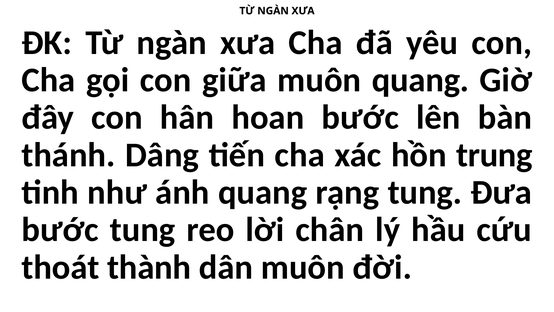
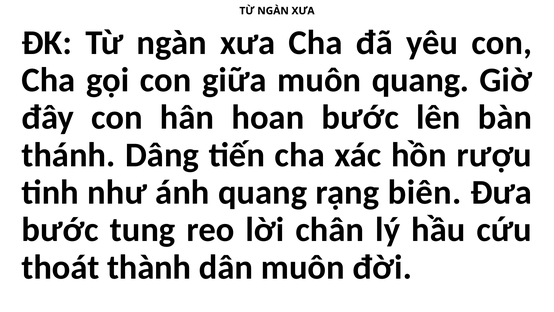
trung: trung -> rượu
rạng tung: tung -> biên
